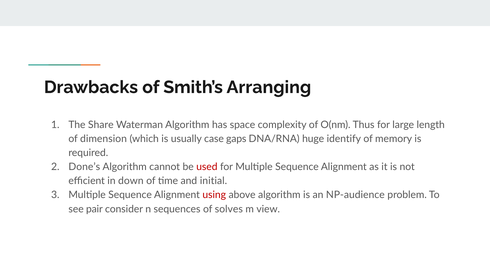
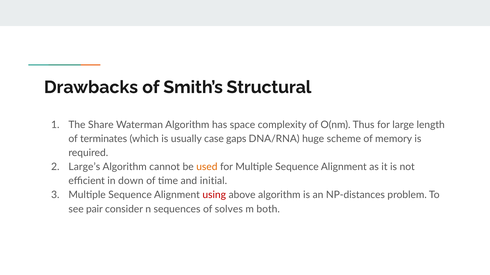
Arranging: Arranging -> Structural
dimension: dimension -> terminates
identify: identify -> scheme
Done’s: Done’s -> Large’s
used colour: red -> orange
NP-audience: NP-audience -> NP-distances
view: view -> both
